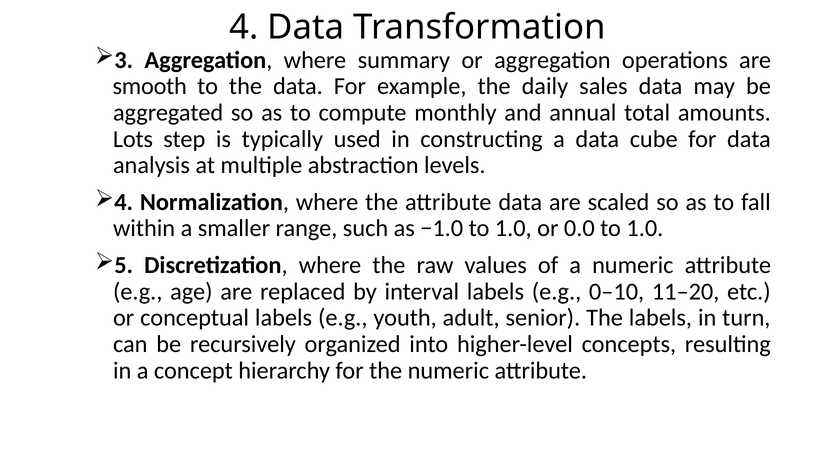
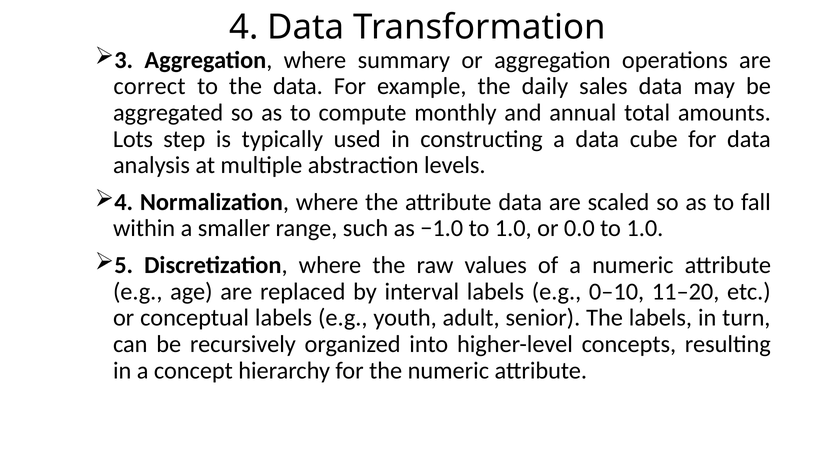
smooth: smooth -> correct
